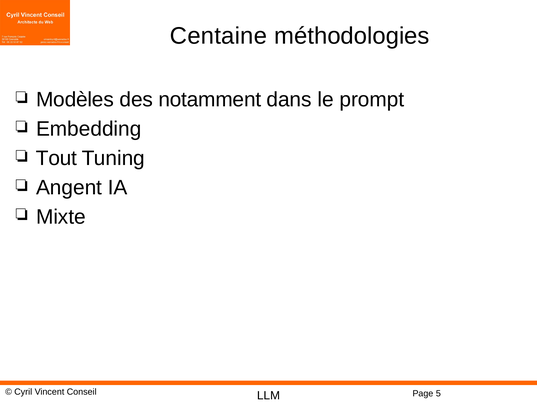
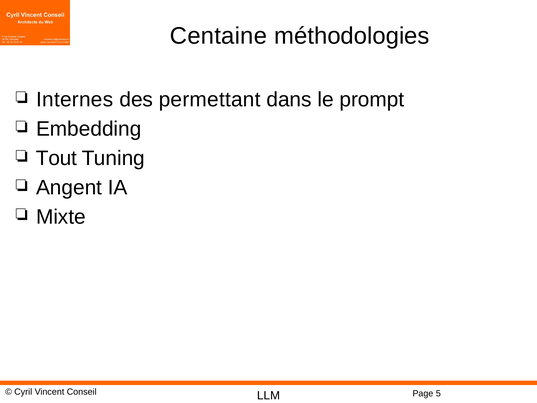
Modèles: Modèles -> Internes
notamment: notamment -> permettant
